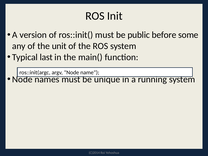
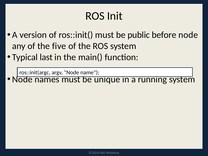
before some: some -> node
unit: unit -> five
